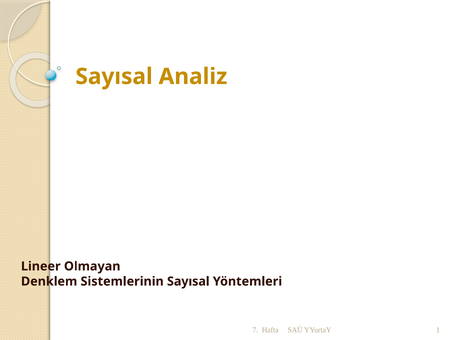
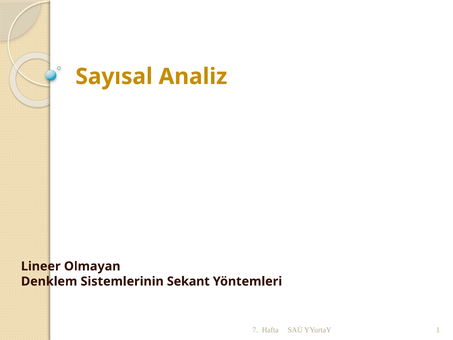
Sistemlerinin Sayısal: Sayısal -> Sekant
